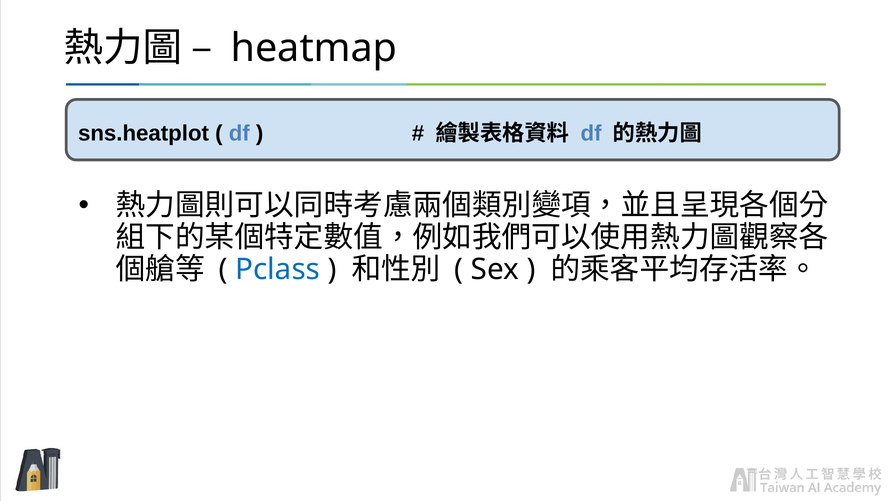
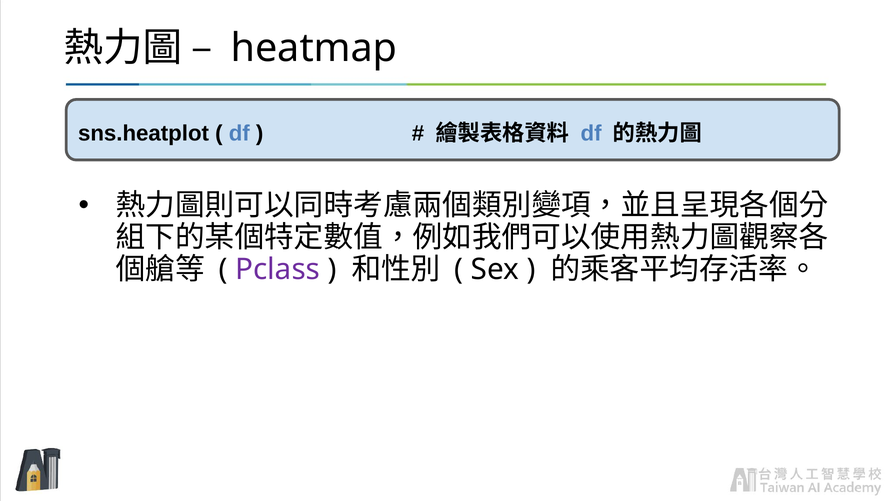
Pclass colour: blue -> purple
